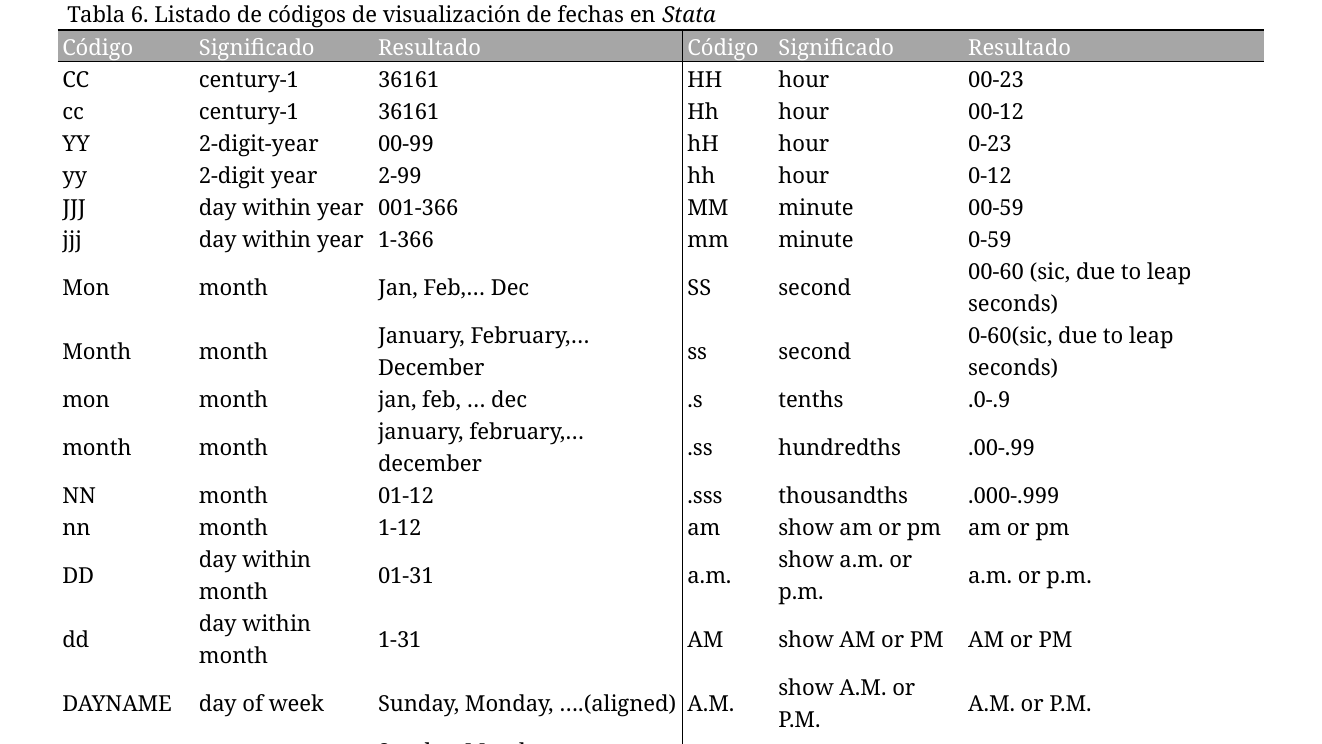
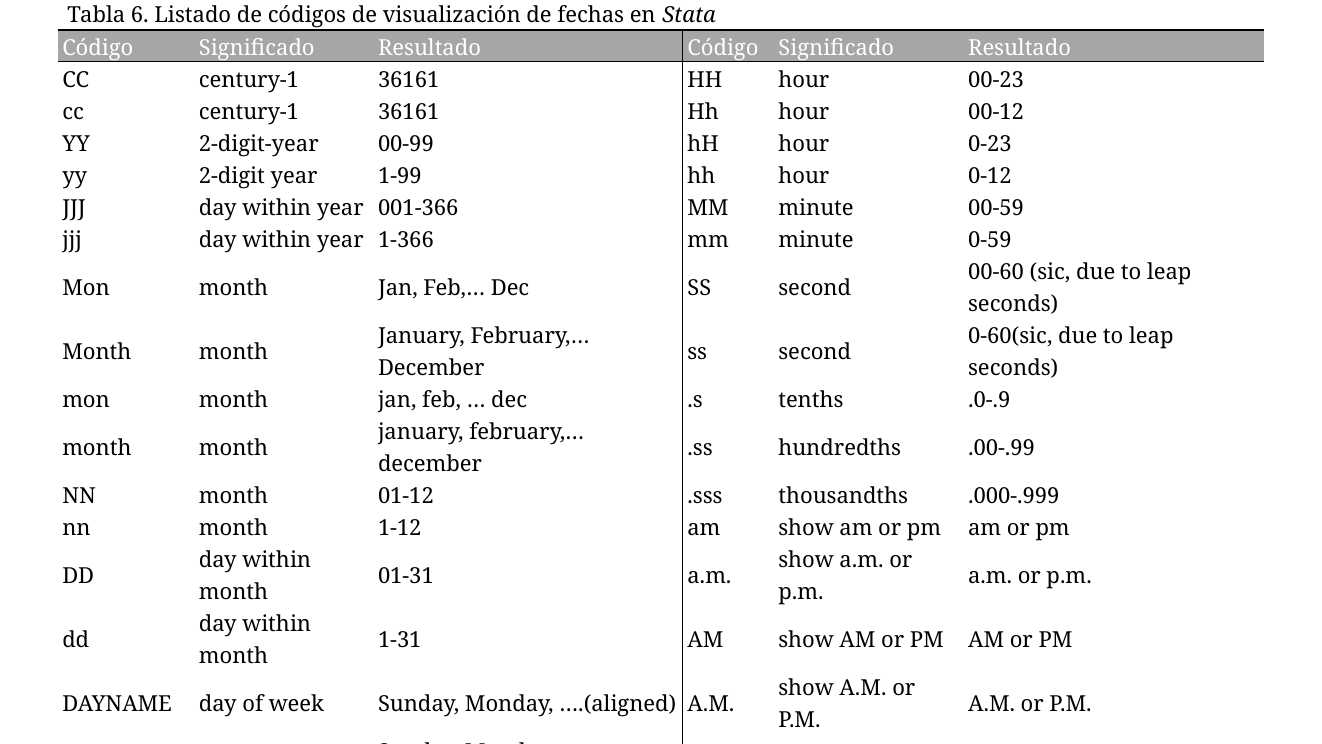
2-99: 2-99 -> 1-99
